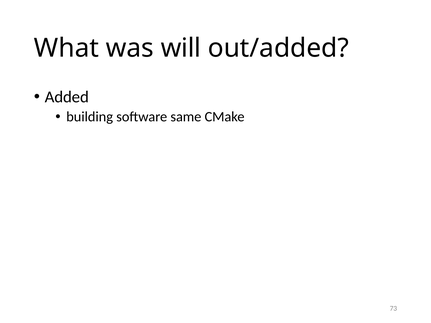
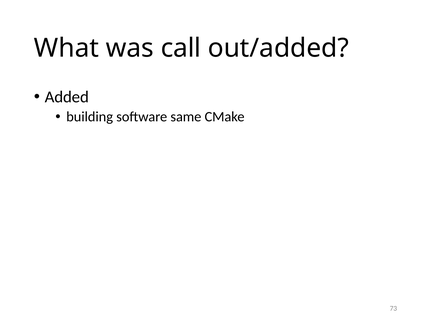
will: will -> call
